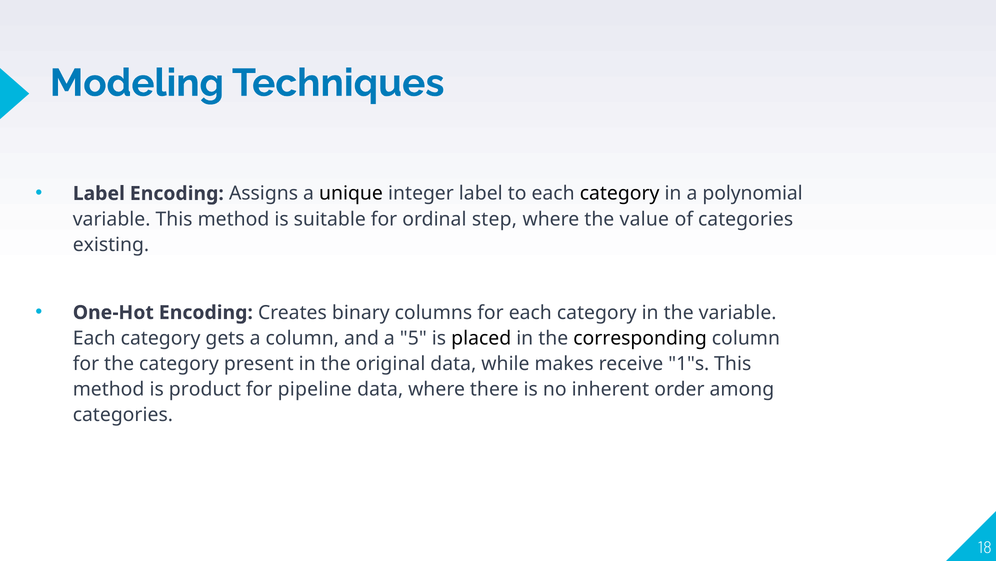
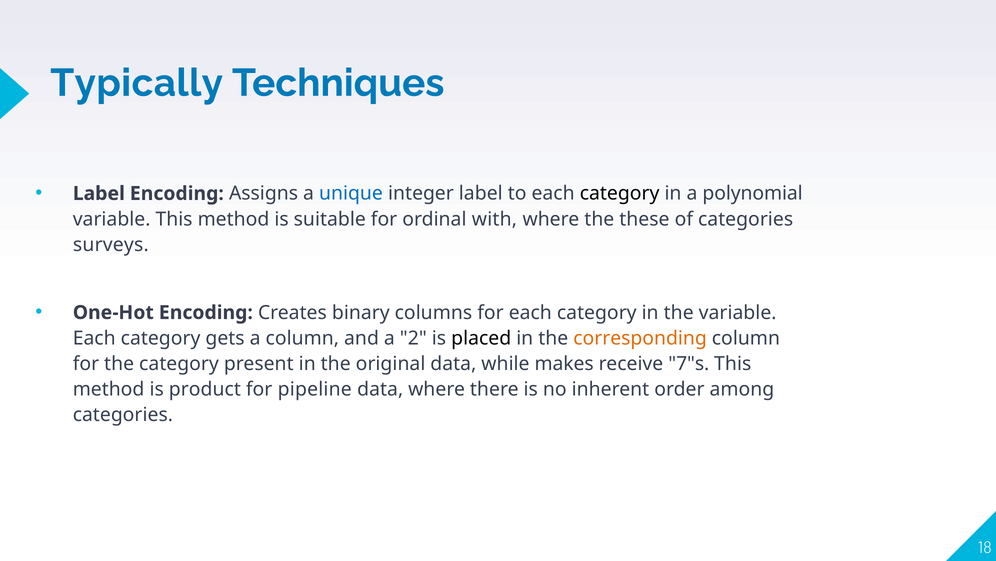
Modeling: Modeling -> Typically
unique colour: black -> blue
step: step -> with
value: value -> these
existing: existing -> surveys
5: 5 -> 2
corresponding colour: black -> orange
1"s: 1"s -> 7"s
